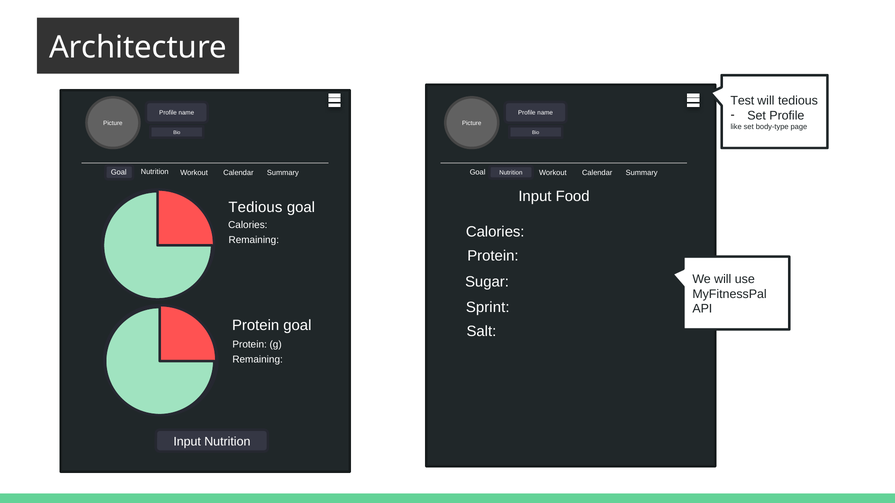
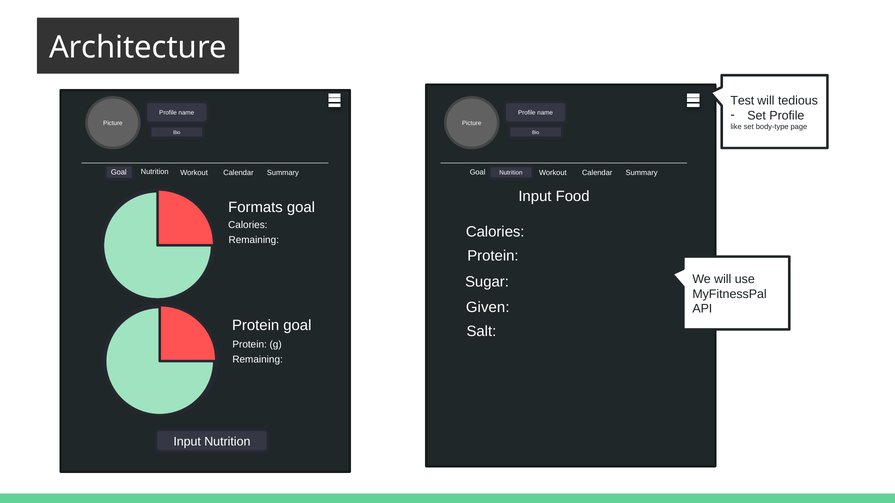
Tedious at (255, 208): Tedious -> Formats
Sprint: Sprint -> Given
